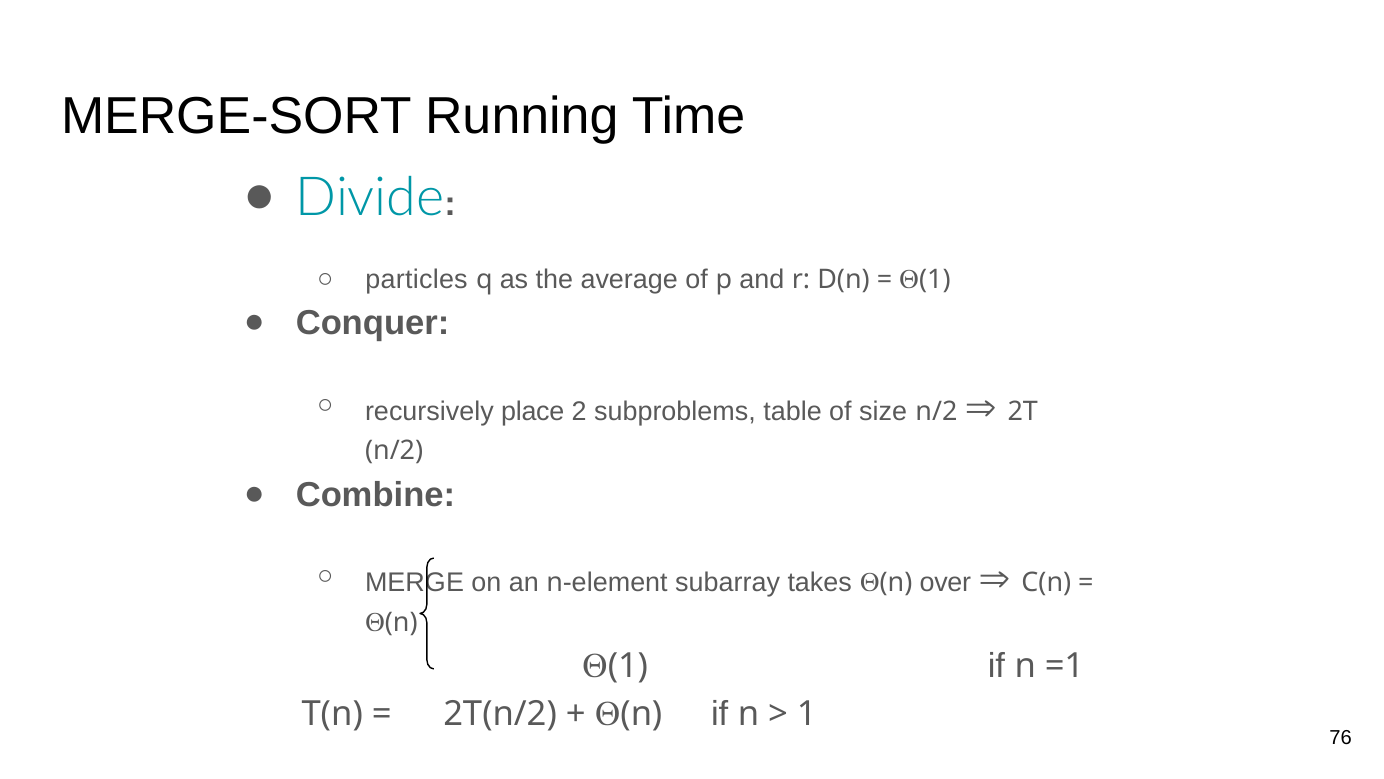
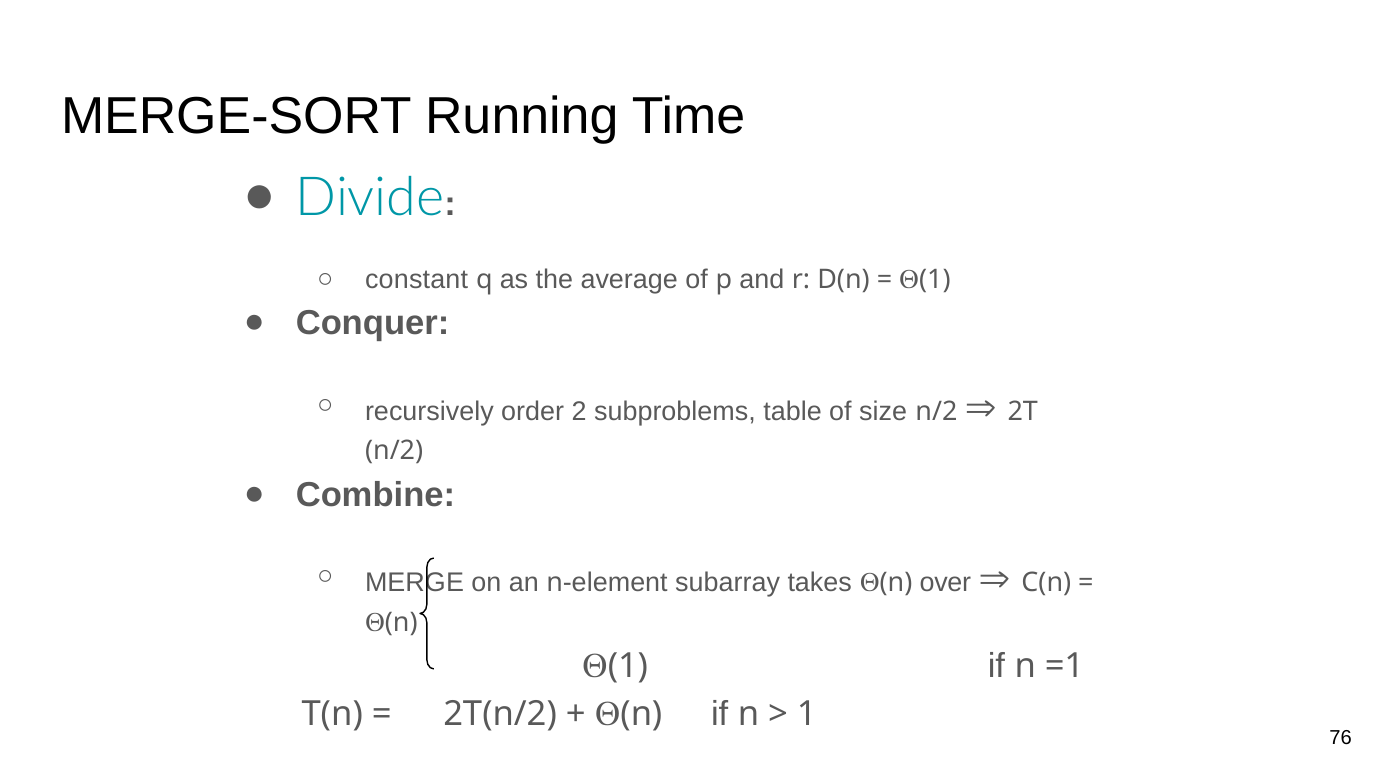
particles: particles -> constant
place: place -> order
